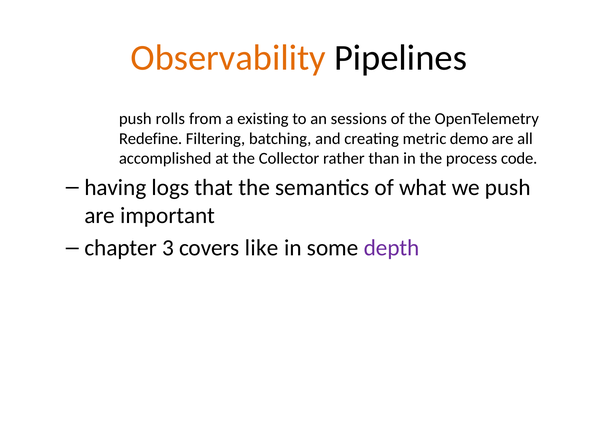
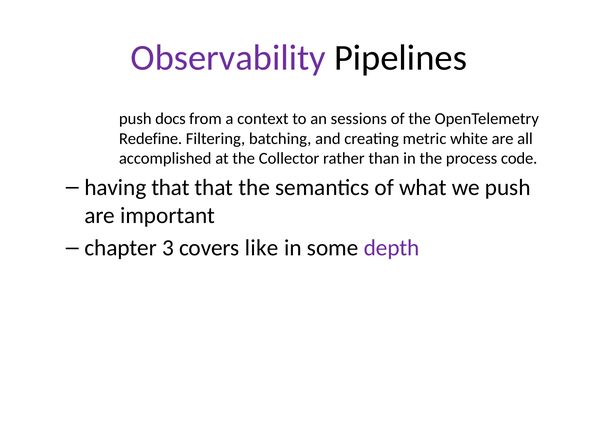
Observability colour: orange -> purple
rolls: rolls -> docs
existing: existing -> context
demo: demo -> white
having logs: logs -> that
